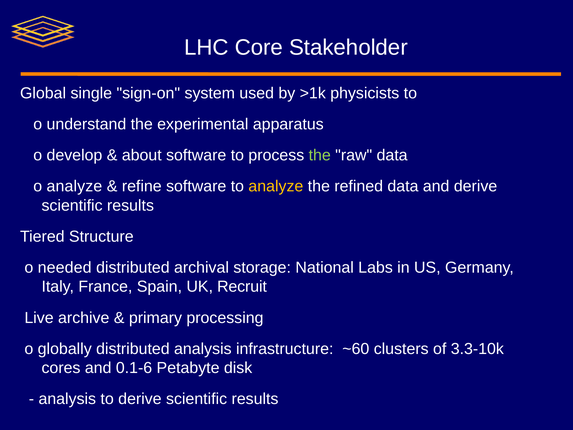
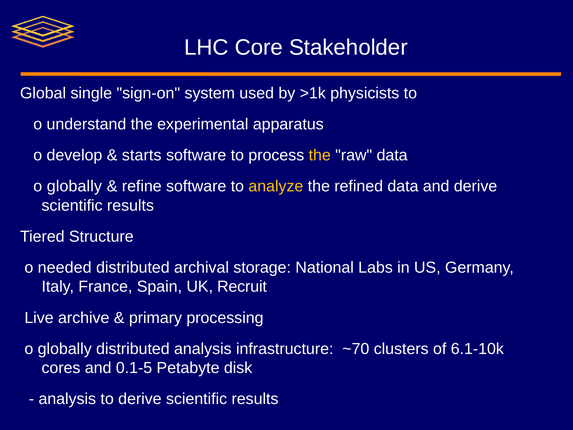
about: about -> starts
the at (320, 155) colour: light green -> yellow
analyze at (74, 186): analyze -> globally
~60: ~60 -> ~70
3.3-10k: 3.3-10k -> 6.1-10k
0.1-6: 0.1-6 -> 0.1-5
